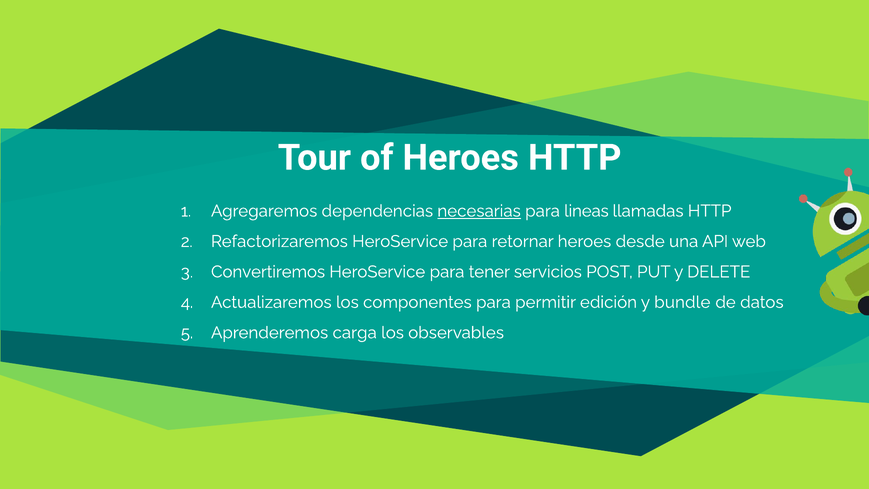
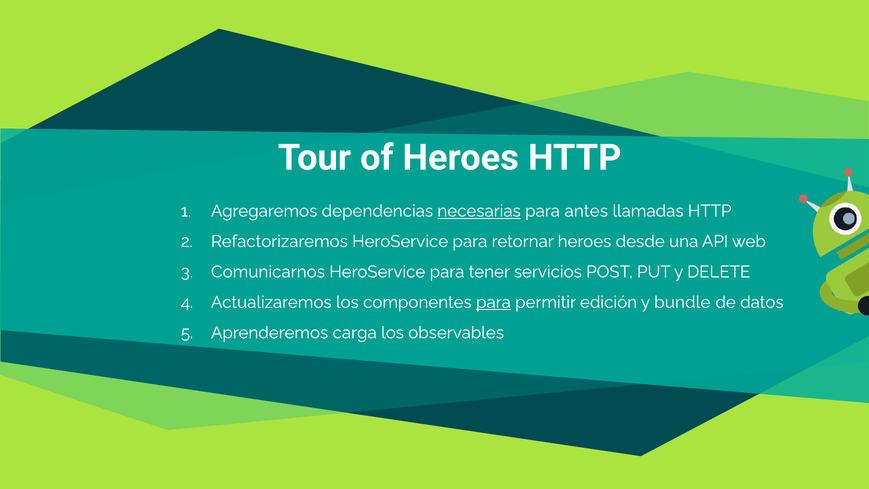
lineas: lineas -> antes
Convertiremos: Convertiremos -> Comunicarnos
para at (493, 302) underline: none -> present
